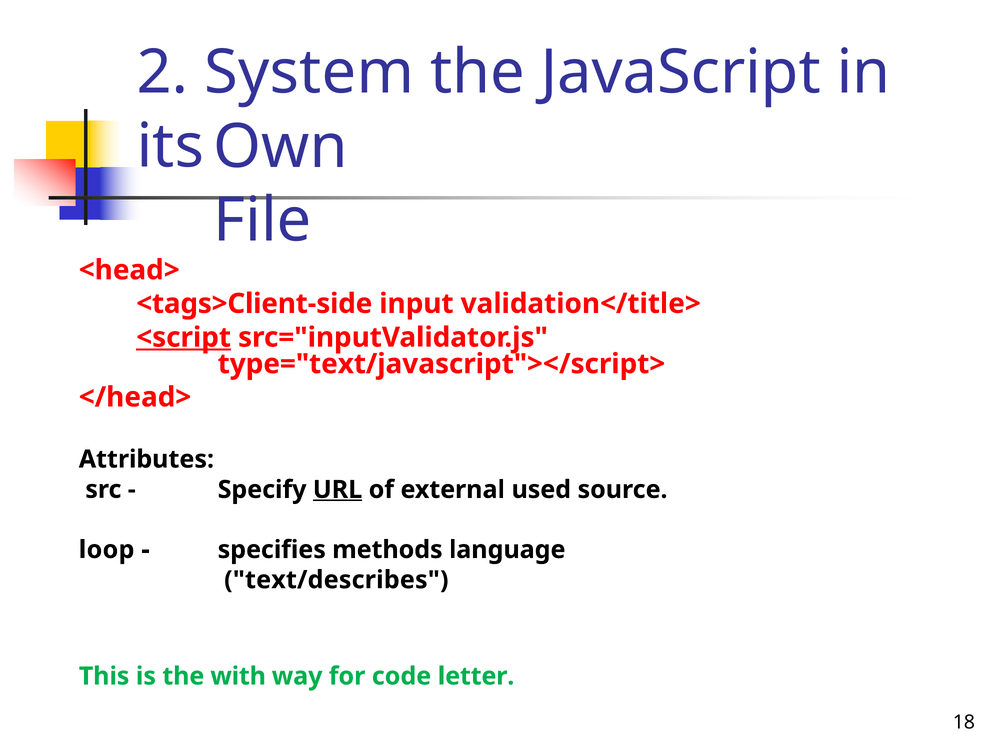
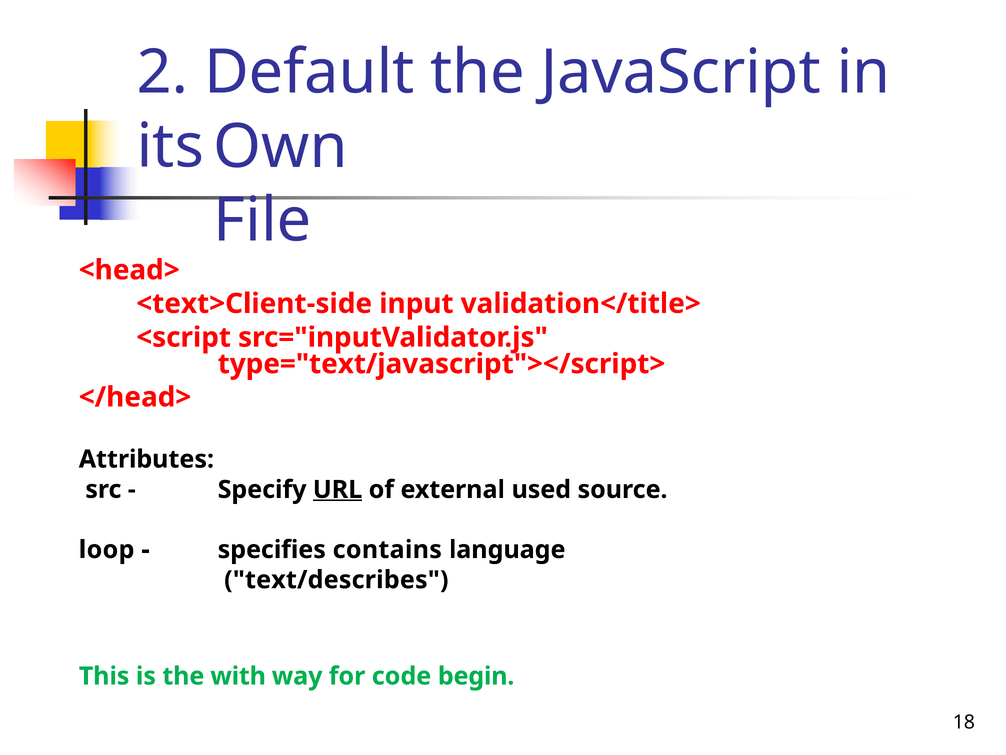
System: System -> Default
<tags>Client-side: <tags>Client-side -> <text>Client-side
<script underline: present -> none
methods: methods -> contains
letter: letter -> begin
